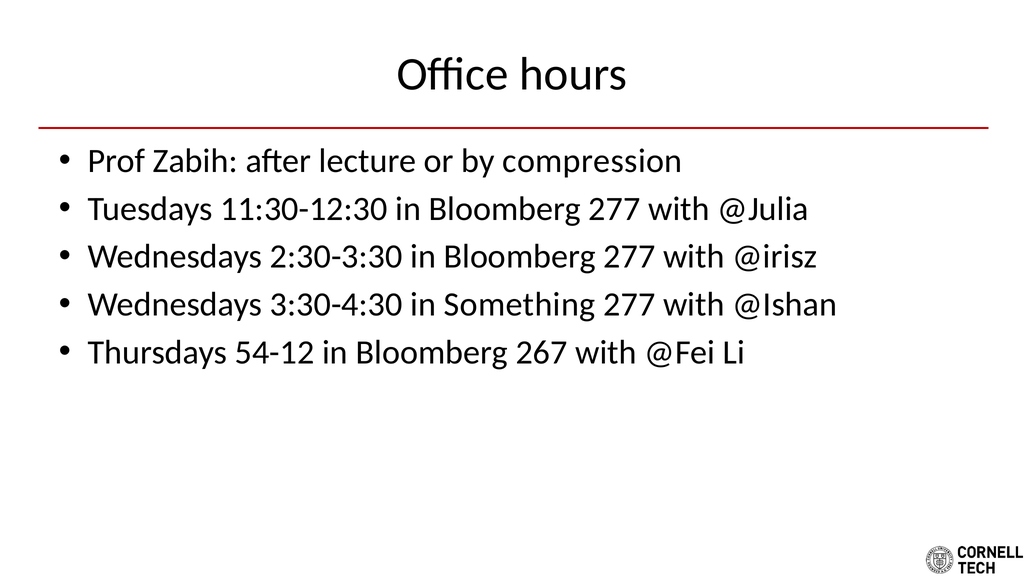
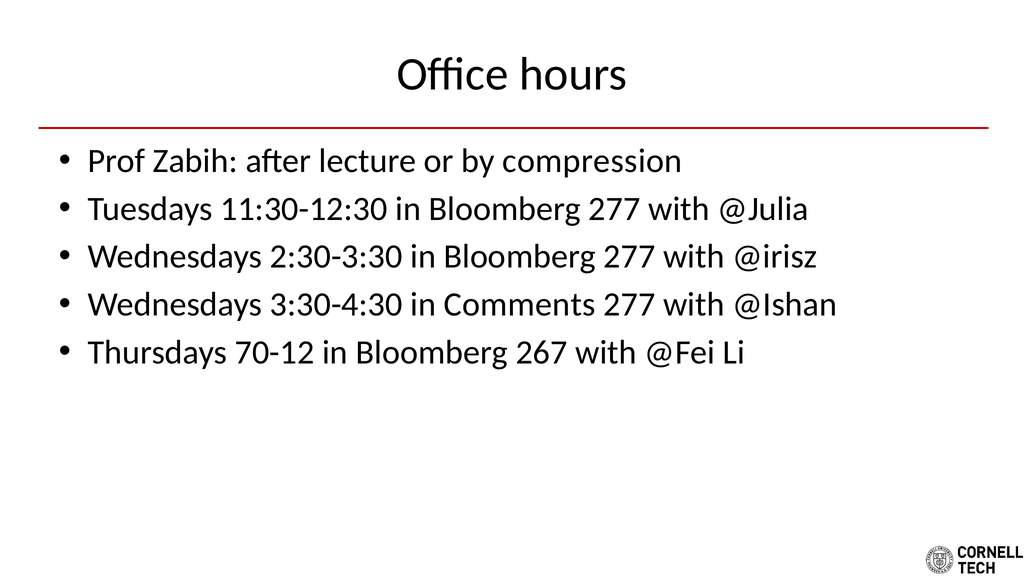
Something: Something -> Comments
54-12: 54-12 -> 70-12
